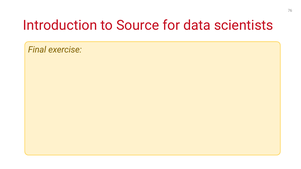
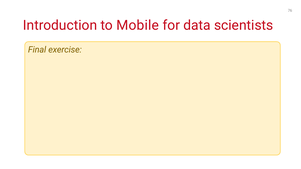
Source: Source -> Mobile
